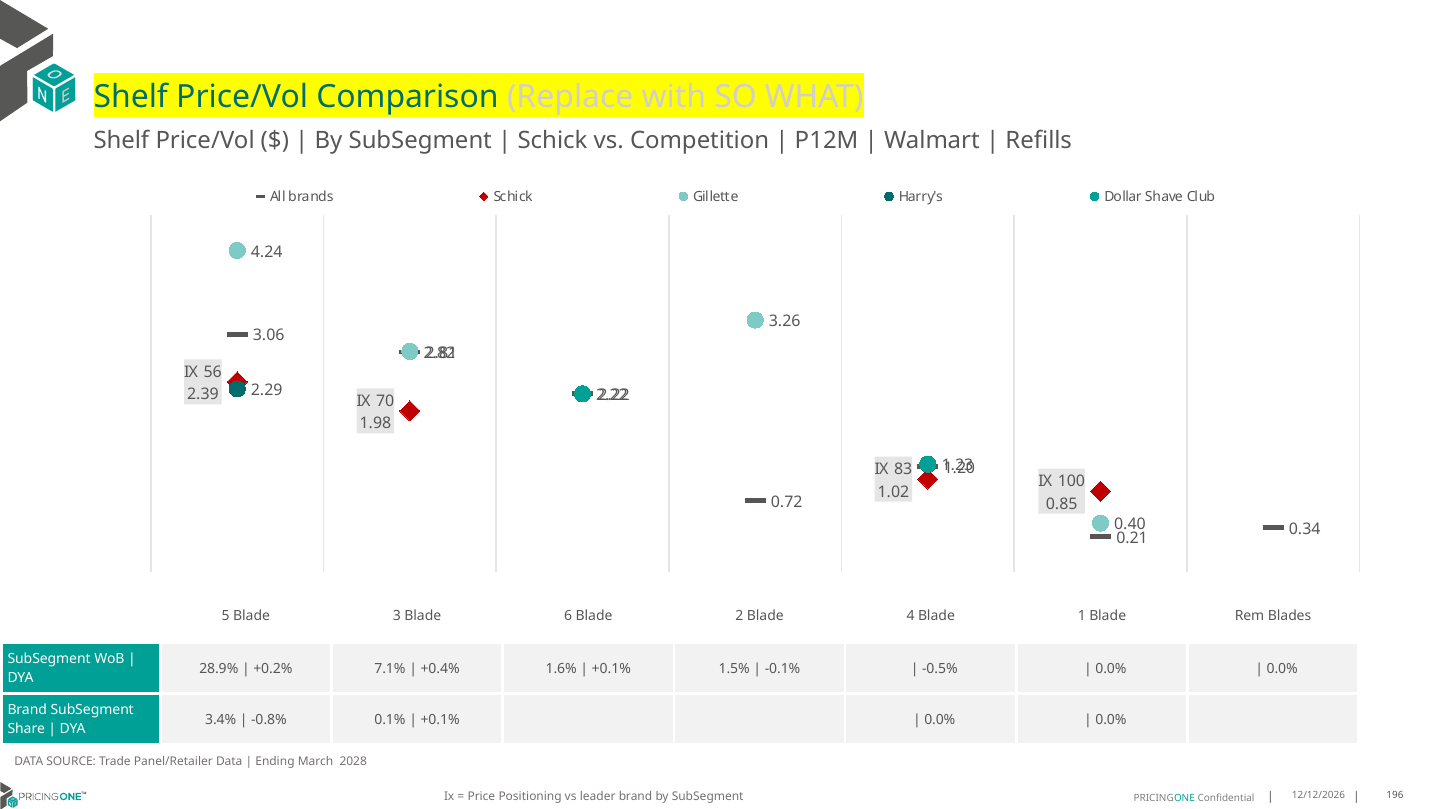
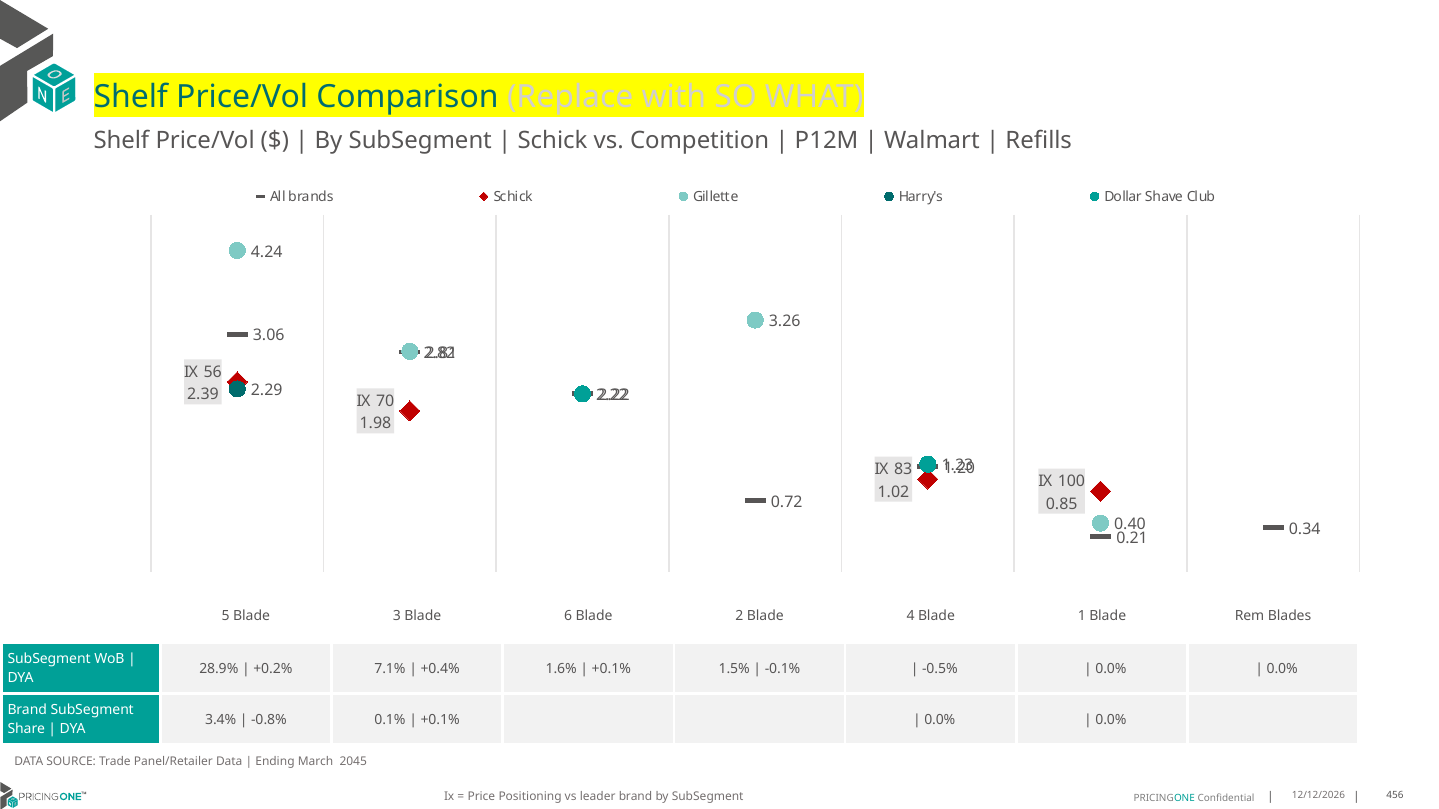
2028: 2028 -> 2045
196: 196 -> 456
